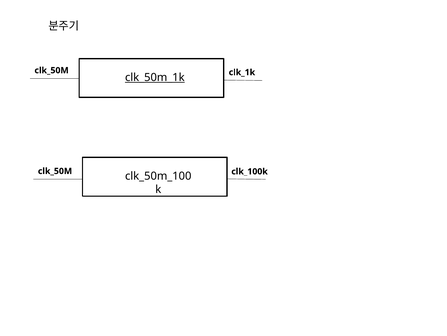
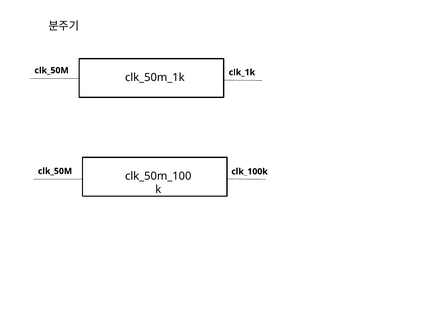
clk_50m_1k underline: present -> none
